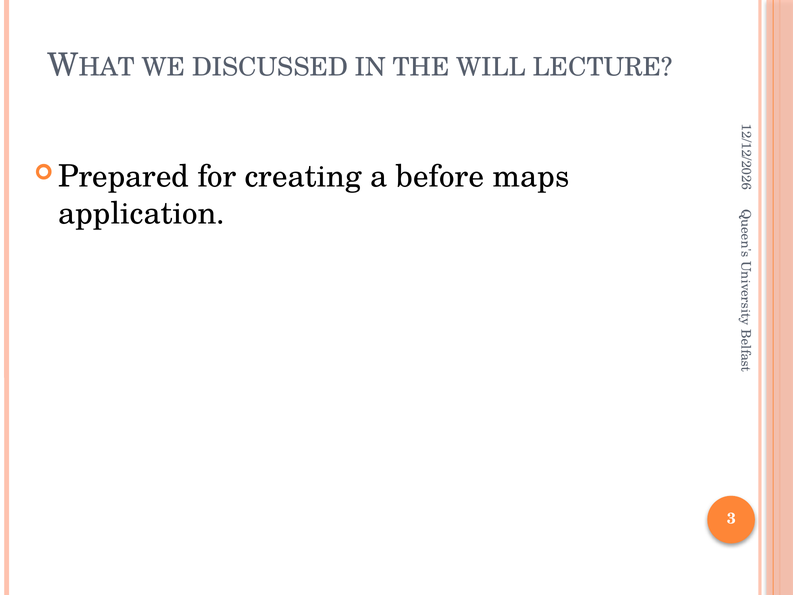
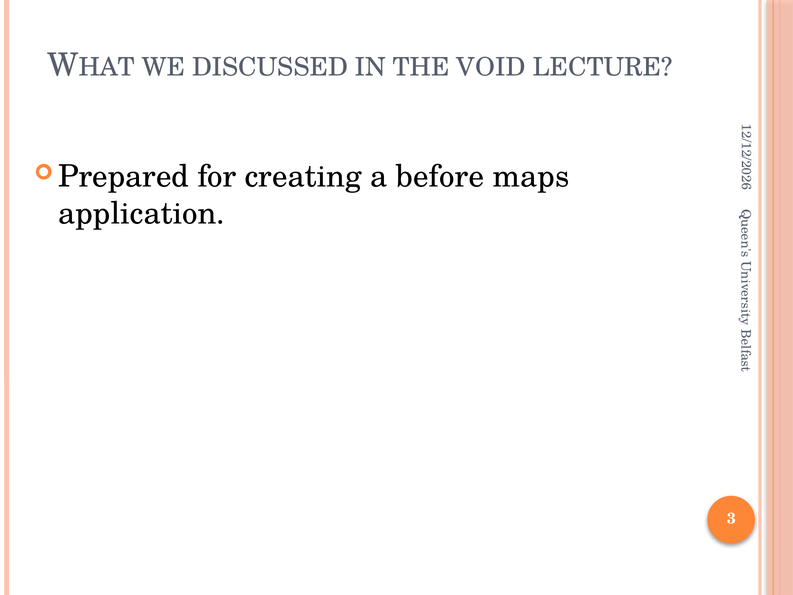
WILL: WILL -> VOID
